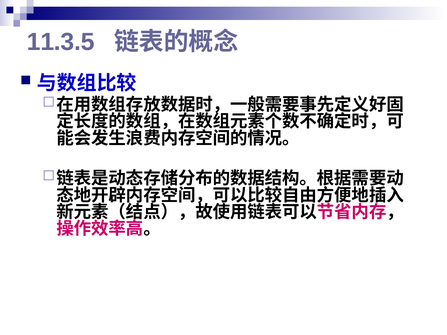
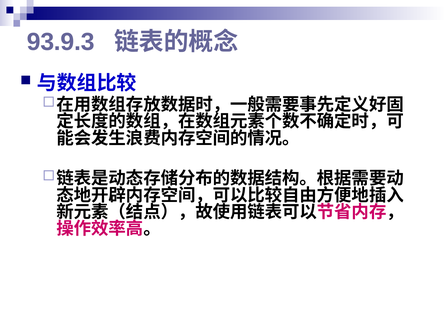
11.3.5: 11.3.5 -> 93.9.3
